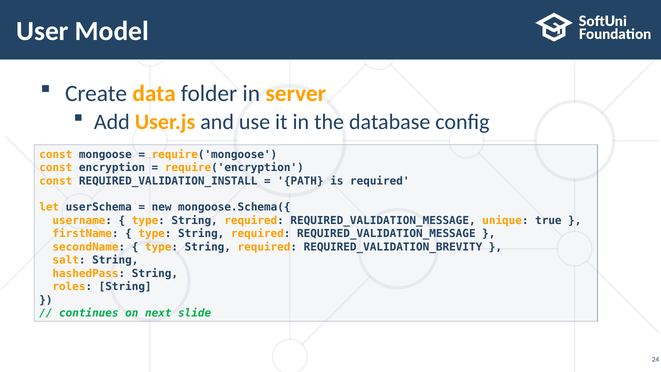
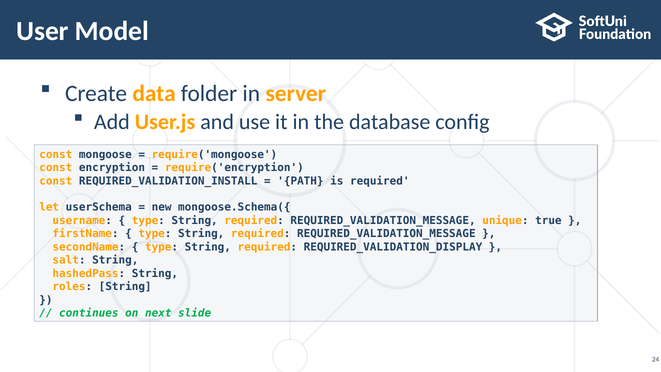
REQUIRED_VALIDATION_BREVITY: REQUIRED_VALIDATION_BREVITY -> REQUIRED_VALIDATION_DISPLAY
